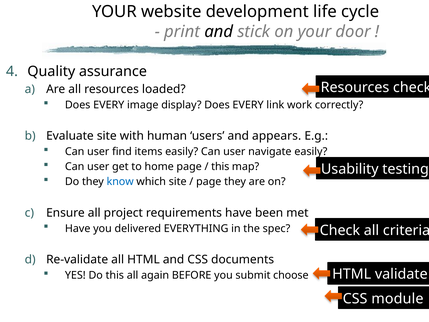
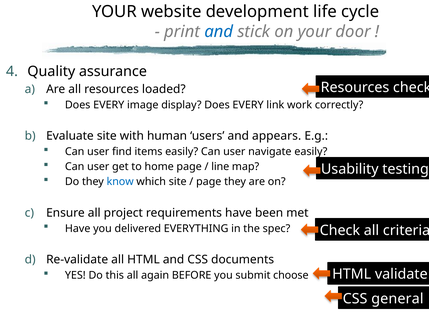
and at (219, 32) colour: black -> blue
this at (220, 167): this -> line
module: module -> general
